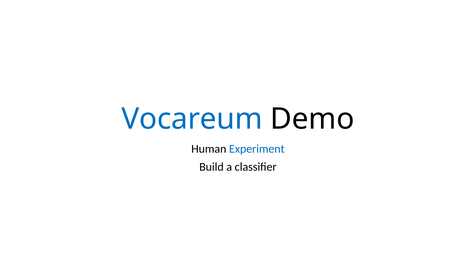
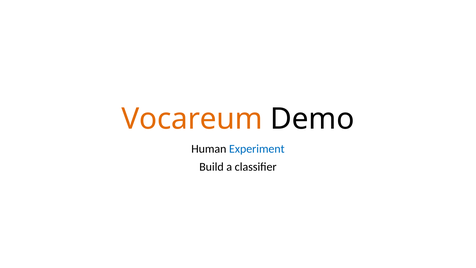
Vocareum colour: blue -> orange
